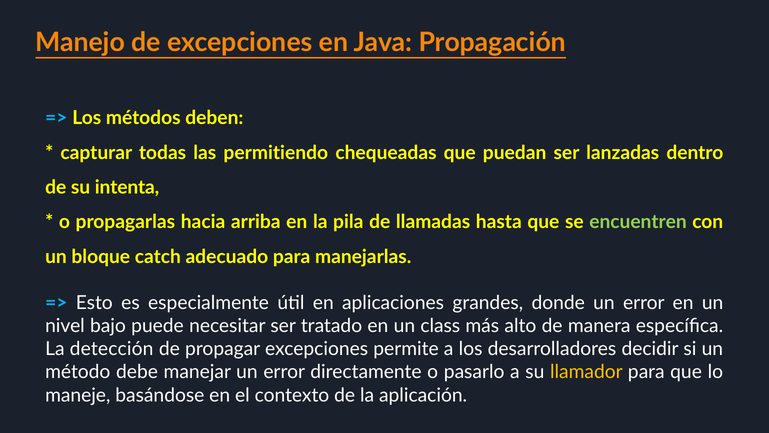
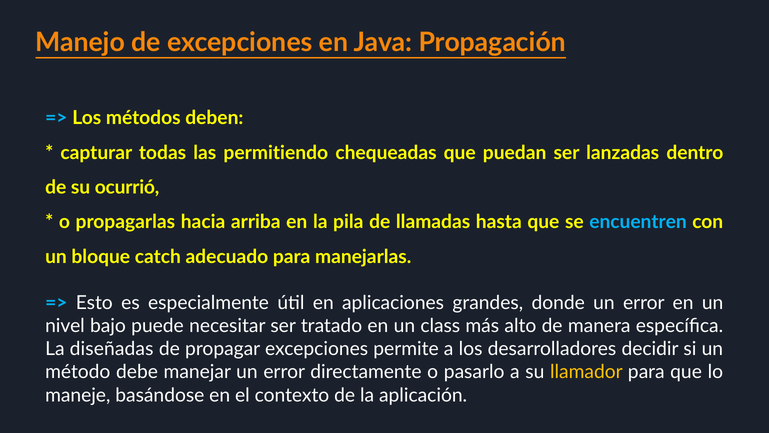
intenta: intenta -> ocurrió
encuentren colour: light green -> light blue
detección: detección -> diseñadas
